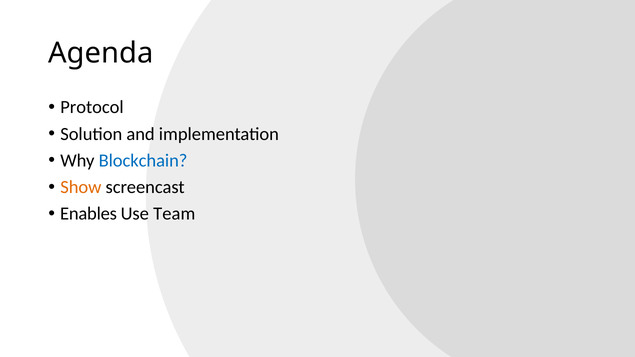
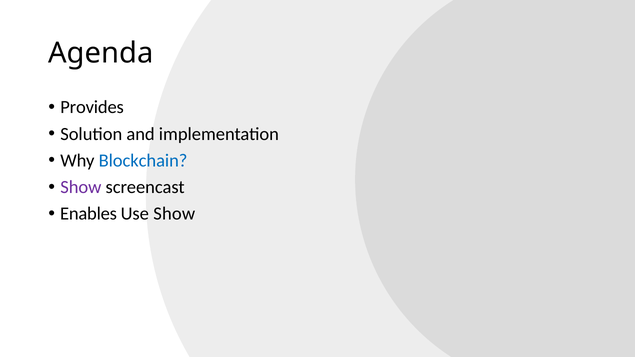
Protocol: Protocol -> Provides
Show at (81, 187) colour: orange -> purple
Use Team: Team -> Show
